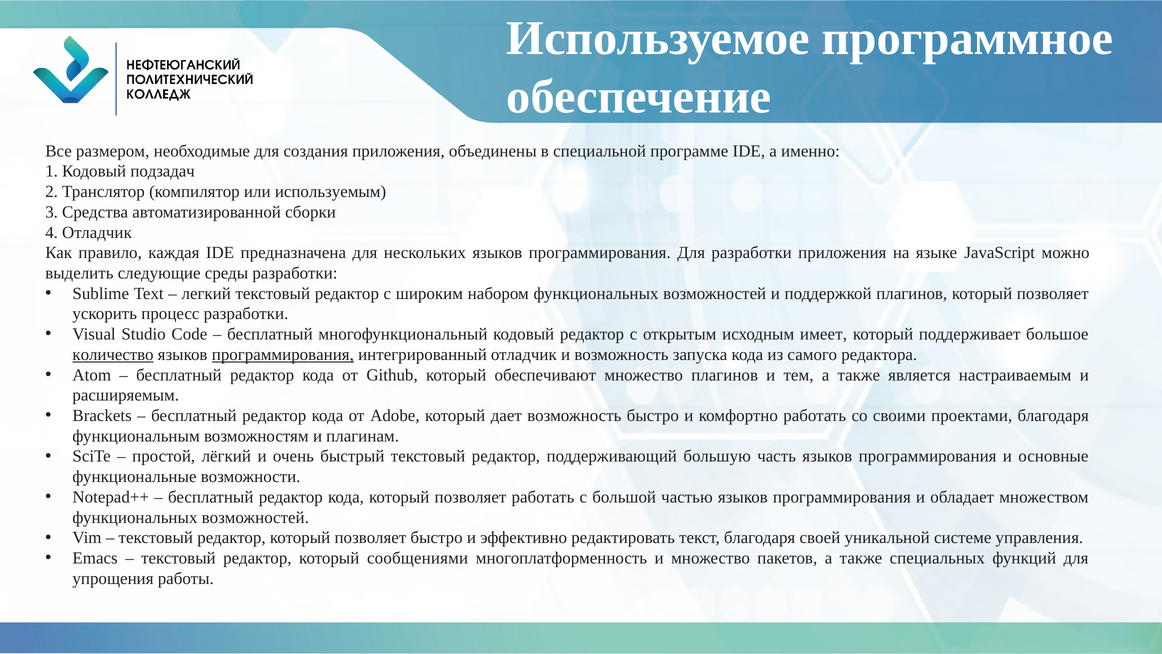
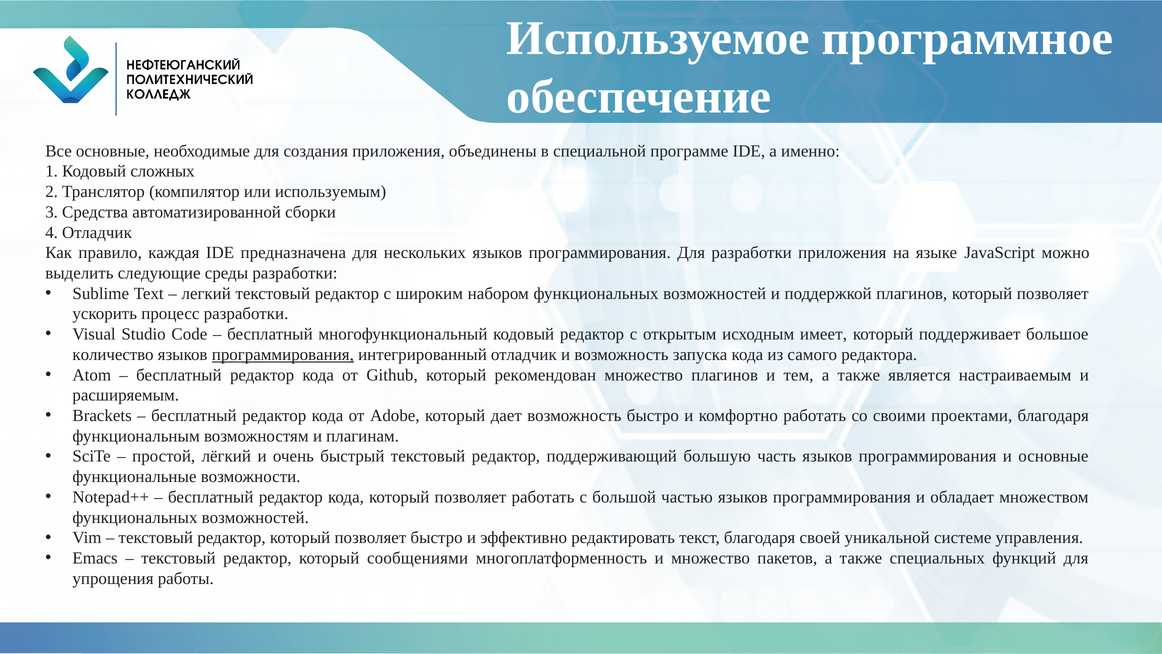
Все размером: размером -> основные
подзадач: подзадач -> сложных
количество underline: present -> none
обеспечивают: обеспечивают -> рекомендован
